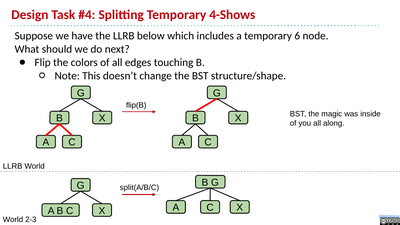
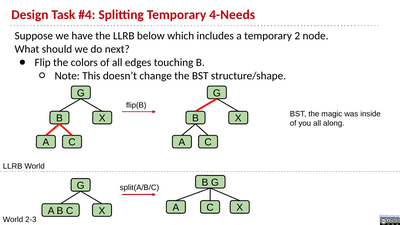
4-Shows: 4-Shows -> 4-Needs
6: 6 -> 2
